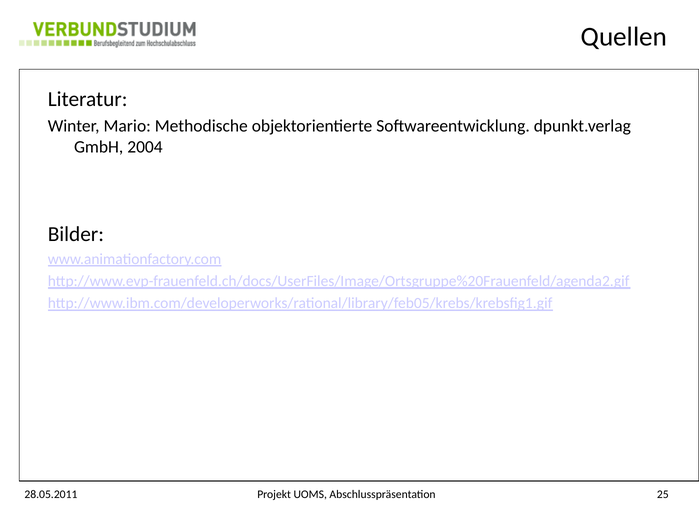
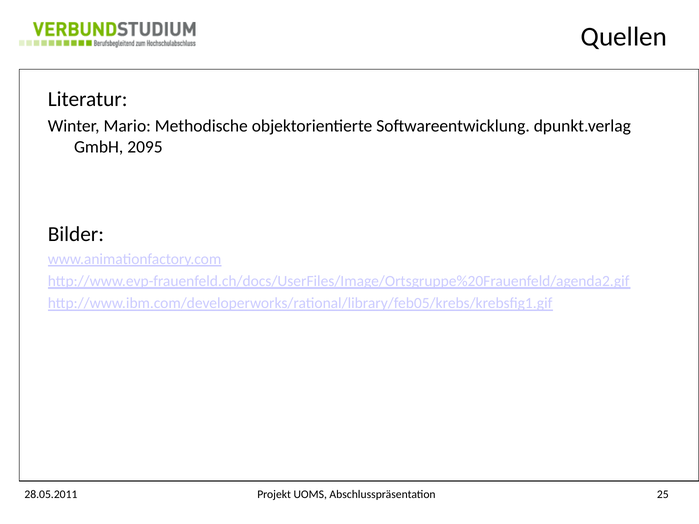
2004: 2004 -> 2095
